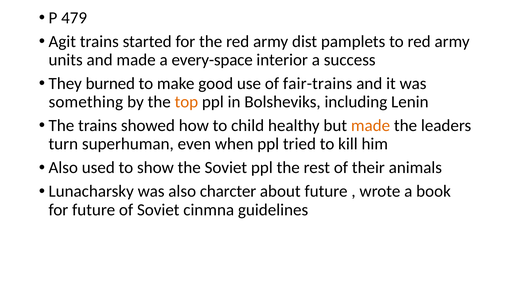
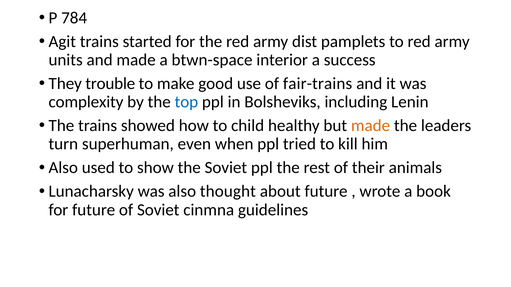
479: 479 -> 784
every-space: every-space -> btwn-space
burned: burned -> trouble
something: something -> complexity
top colour: orange -> blue
charcter: charcter -> thought
